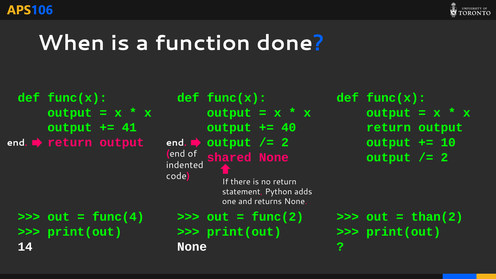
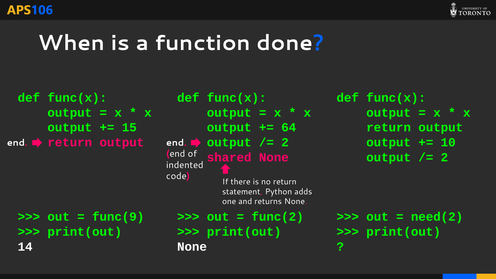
41: 41 -> 15
40: 40 -> 64
func(4: func(4 -> func(9
than(2: than(2 -> need(2
